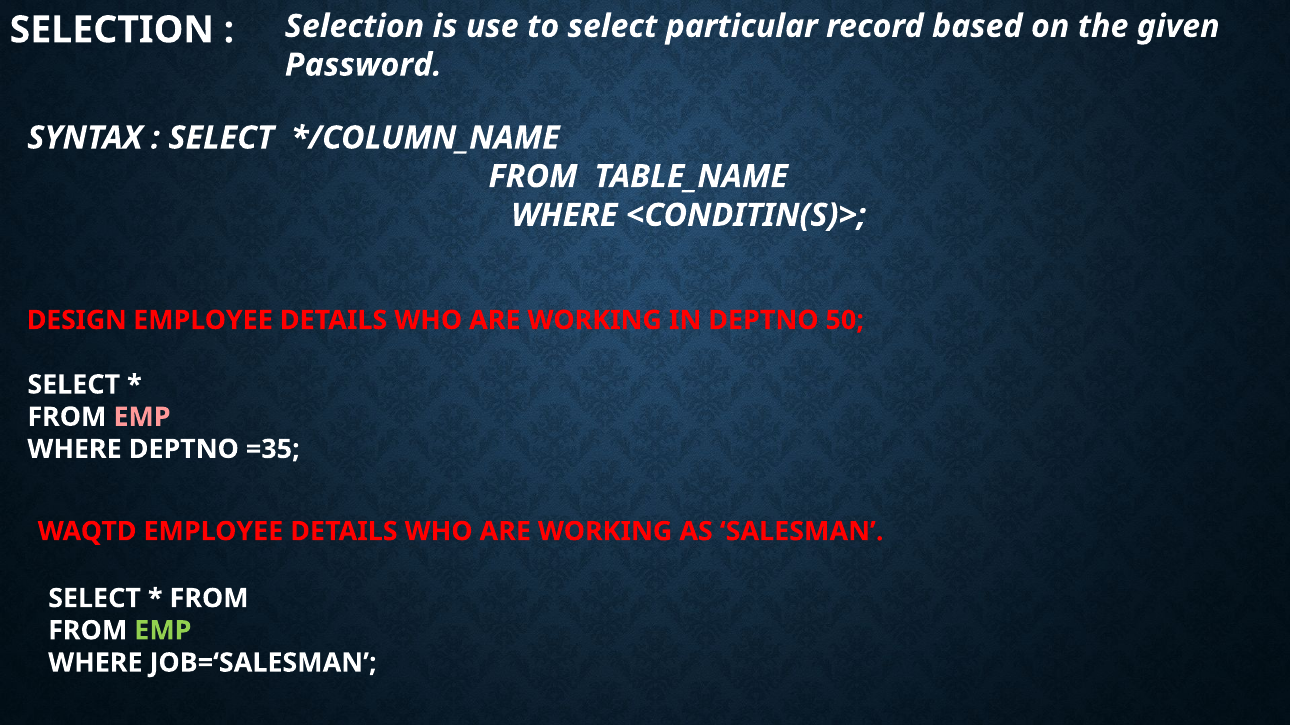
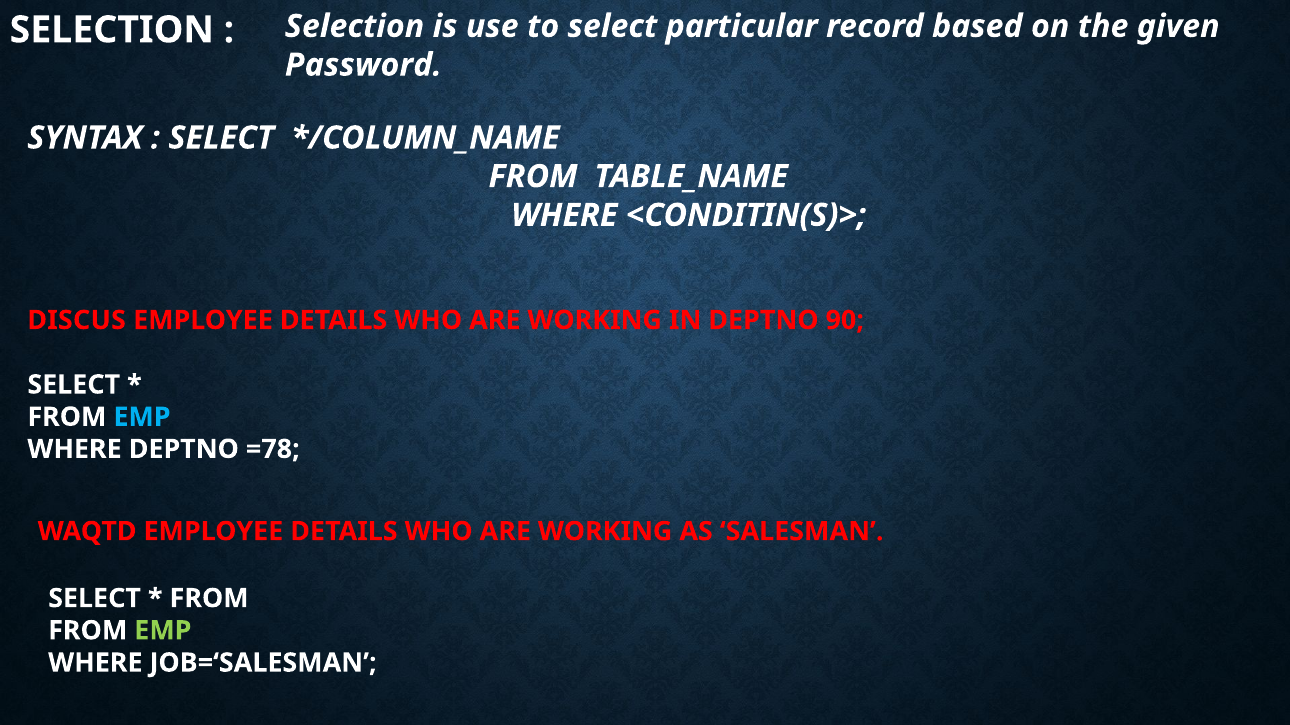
DESIGN: DESIGN -> DISCUS
50: 50 -> 90
EMP at (142, 417) colour: pink -> light blue
=35: =35 -> =78
